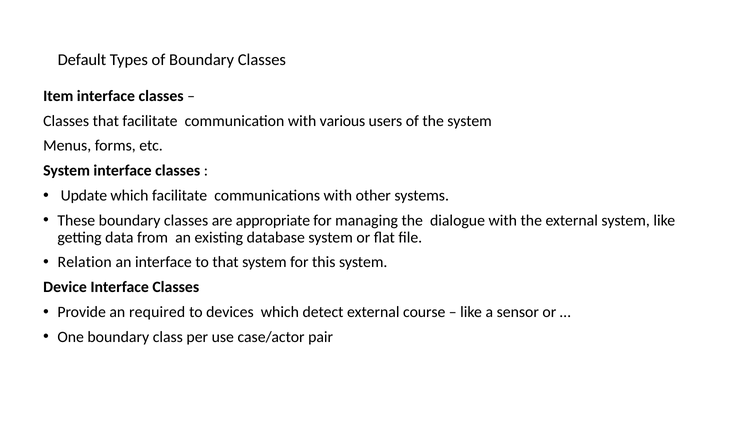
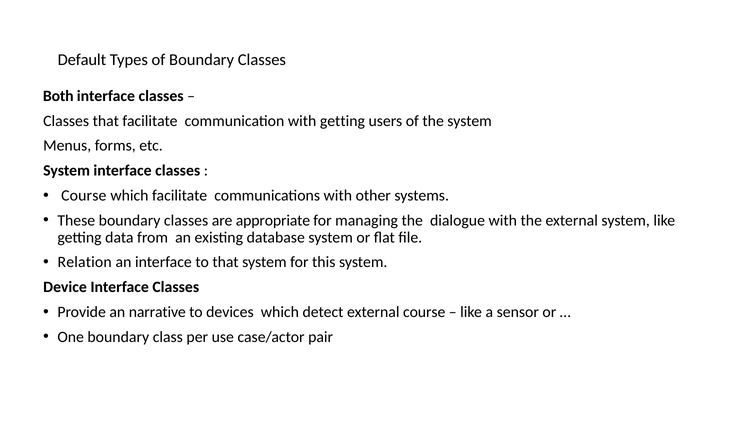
Item: Item -> Both
with various: various -> getting
Update at (84, 196): Update -> Course
required: required -> narrative
